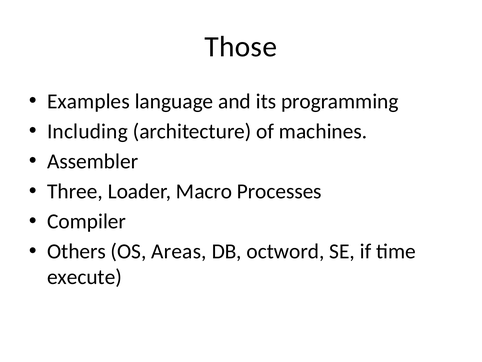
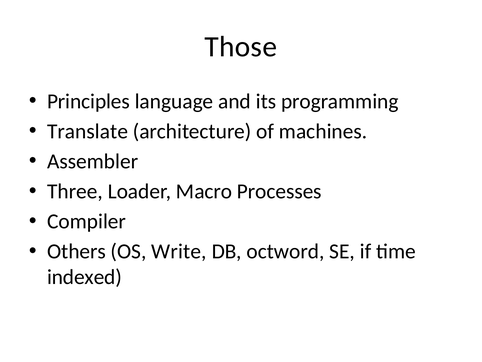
Examples: Examples -> Principles
Including: Including -> Translate
Areas: Areas -> Write
execute: execute -> indexed
